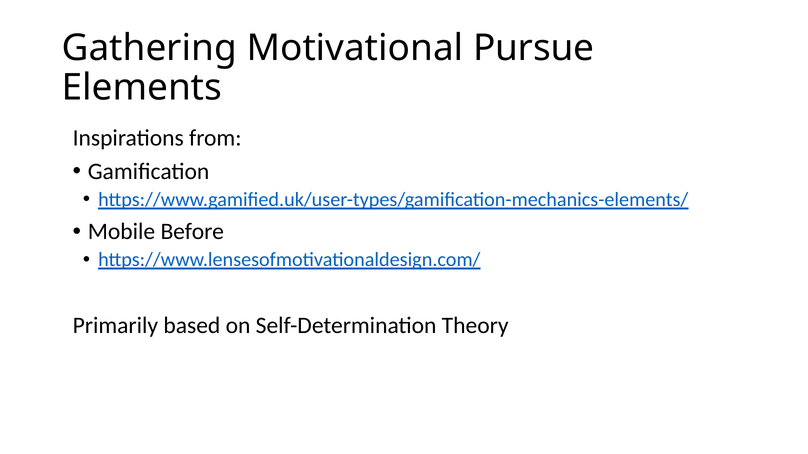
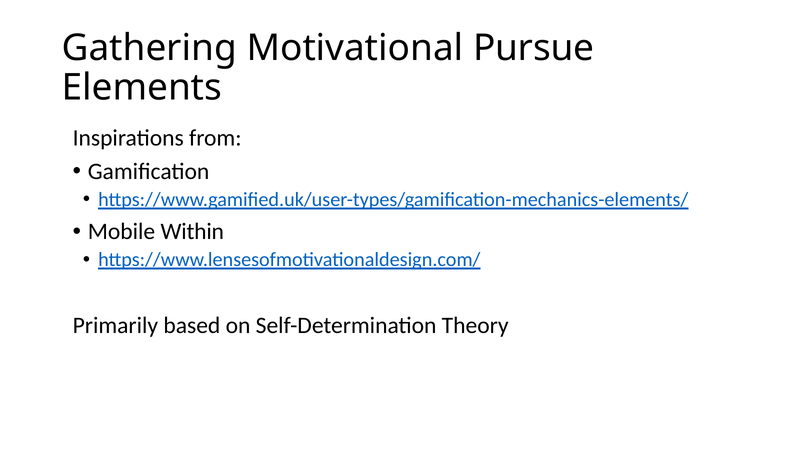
Before: Before -> Within
